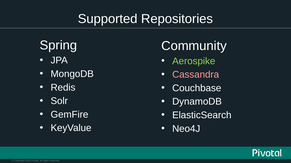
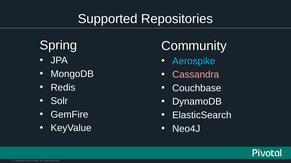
Aerospike colour: light green -> light blue
